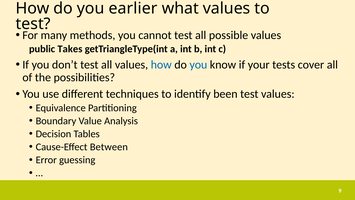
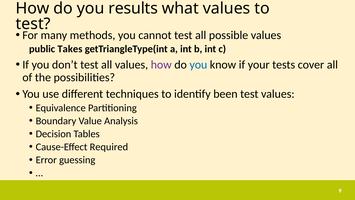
earlier: earlier -> results
how at (161, 65) colour: blue -> purple
Between: Between -> Required
